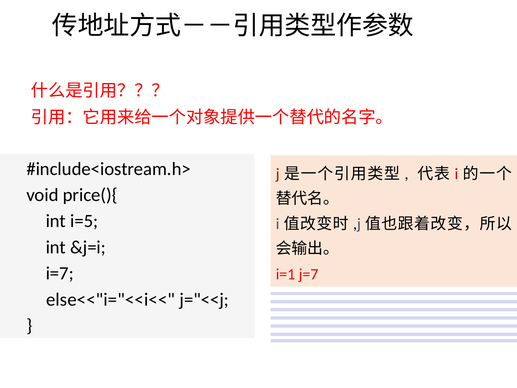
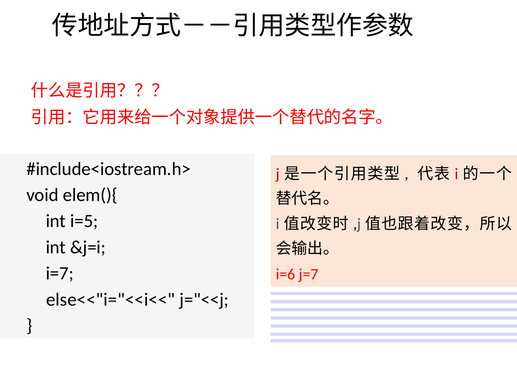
price(){: price(){ -> elem(){
i=1: i=1 -> i=6
